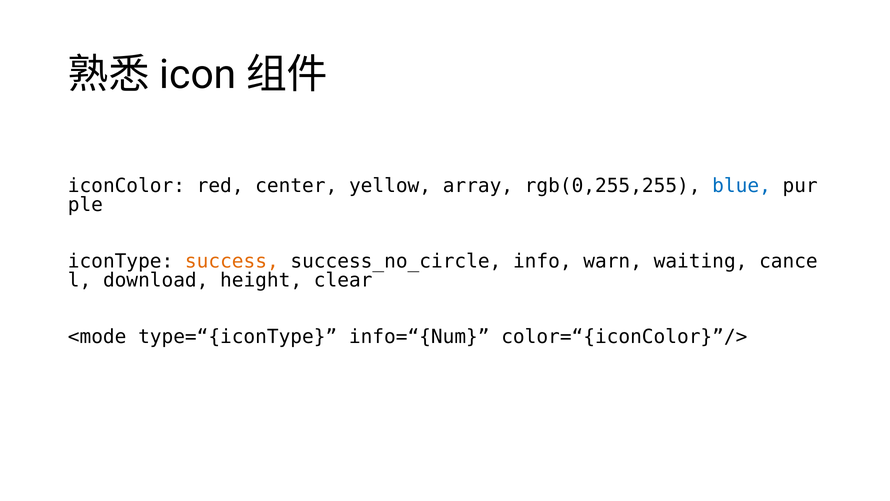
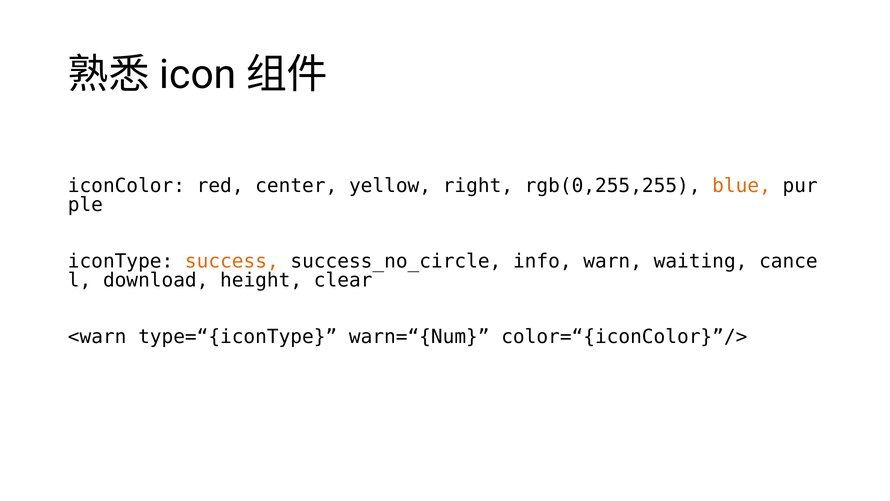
array: array -> right
blue colour: blue -> orange
<mode: <mode -> <warn
info=“{Num: info=“{Num -> warn=“{Num
